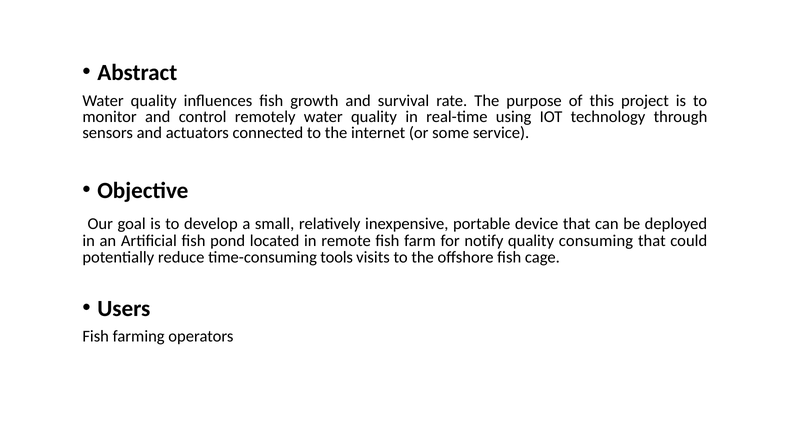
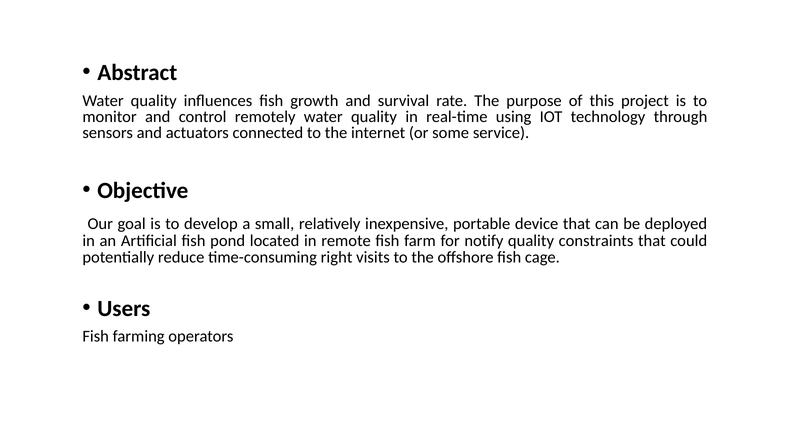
consuming: consuming -> constraints
tools: tools -> right
